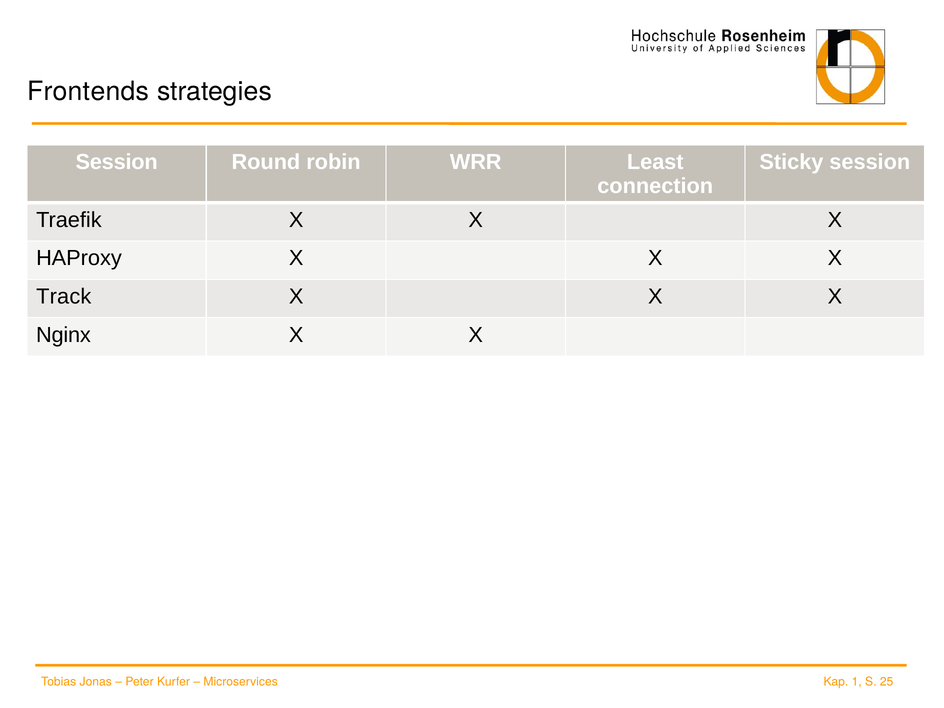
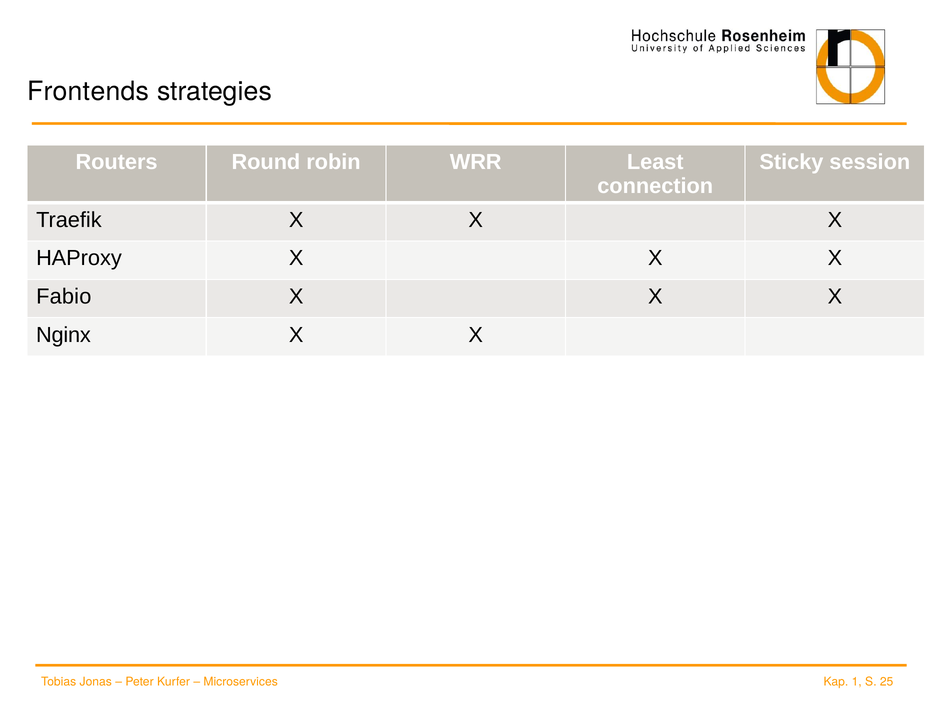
Session at (117, 162): Session -> Routers
Track: Track -> Fabio
